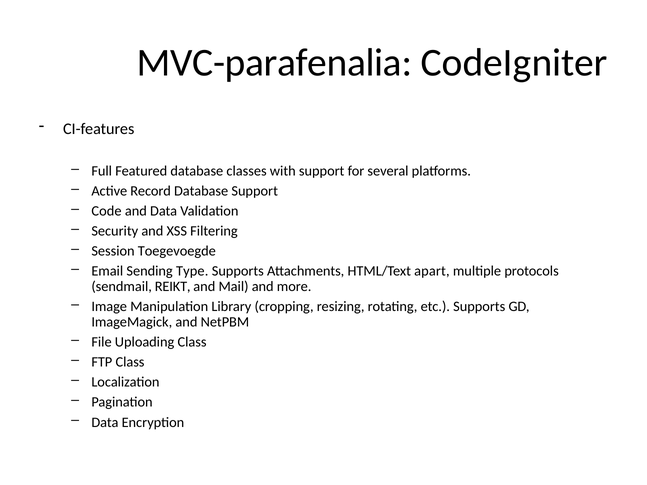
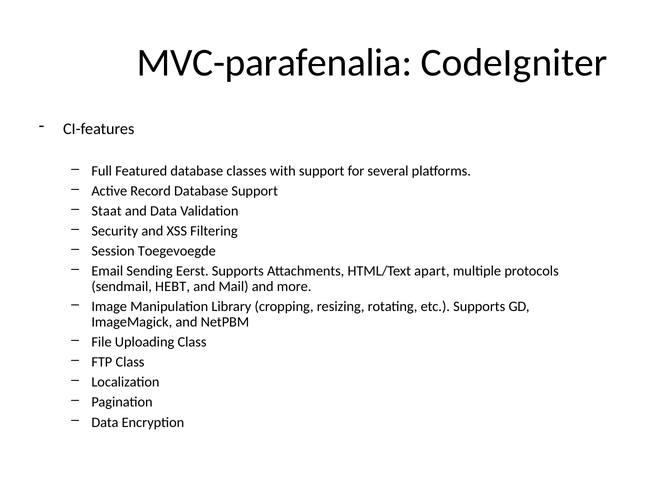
Code: Code -> Staat
Type: Type -> Eerst
REIKT: REIKT -> HEBT
